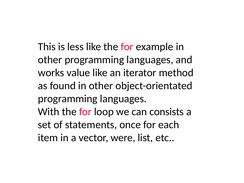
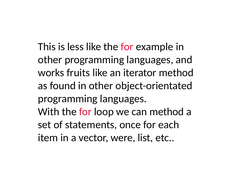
value: value -> fruits
can consists: consists -> method
